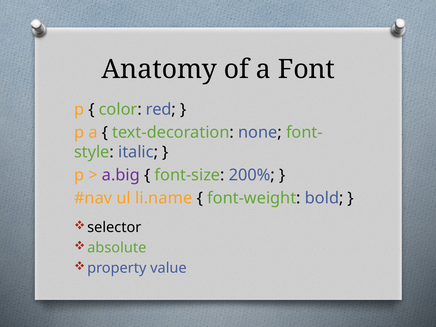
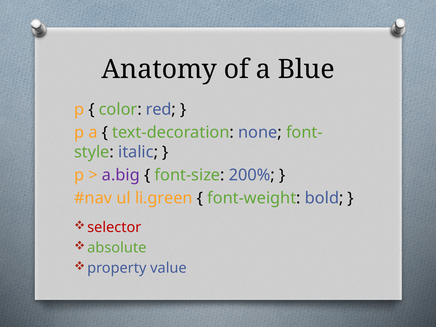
Font: Font -> Blue
li.name: li.name -> li.green
selector colour: black -> red
